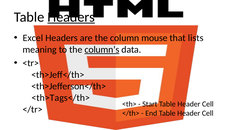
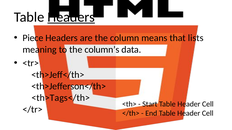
Excel: Excel -> Piece
mouse: mouse -> means
column’s underline: present -> none
